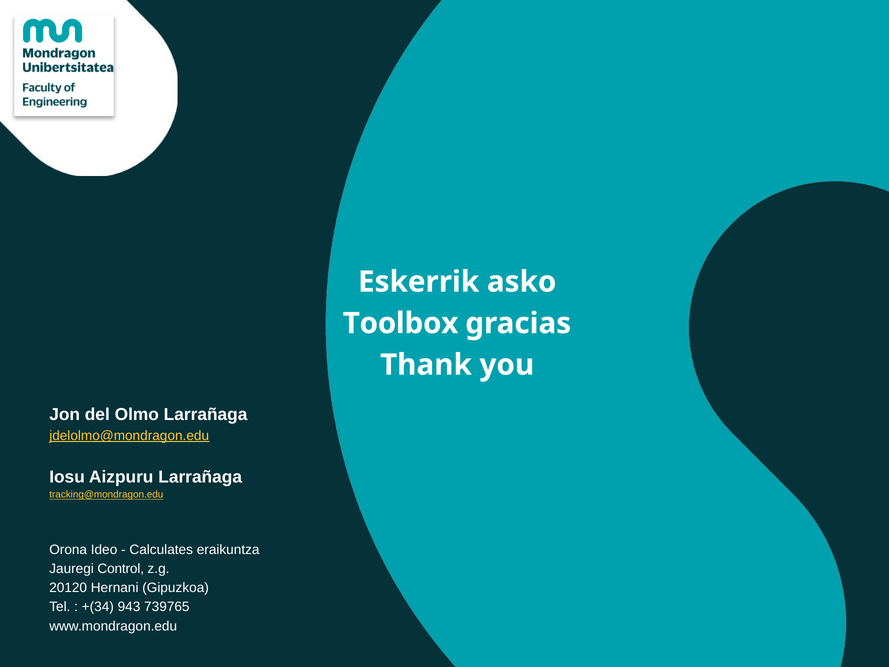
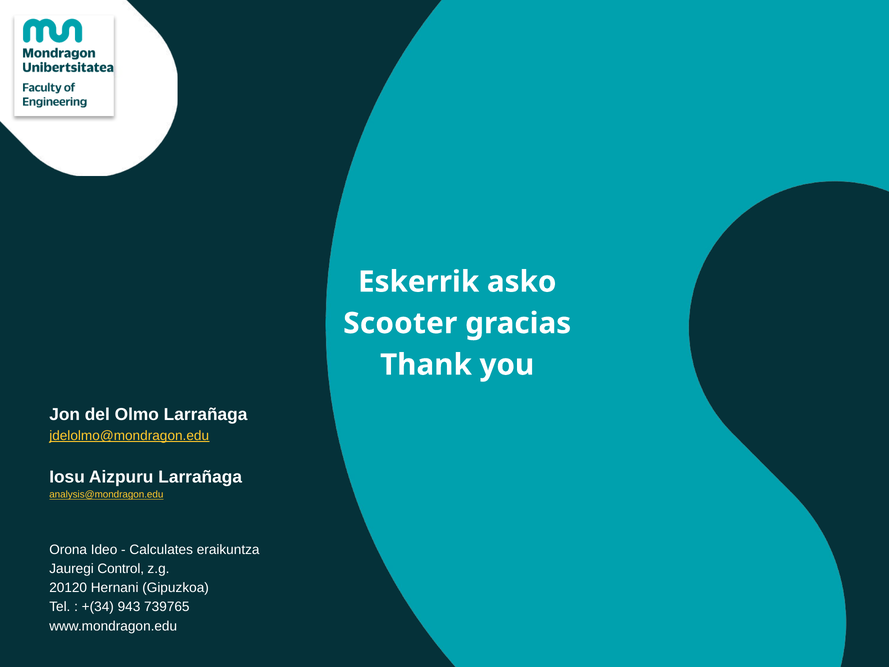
Toolbox: Toolbox -> Scooter
tracking@mondragon.edu: tracking@mondragon.edu -> analysis@mondragon.edu
